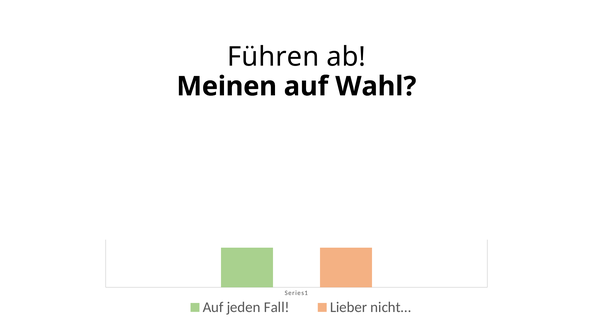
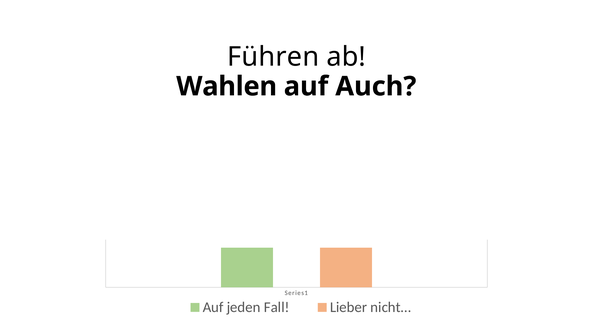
Meinen: Meinen -> Wahlen
Wahl: Wahl -> Auch
